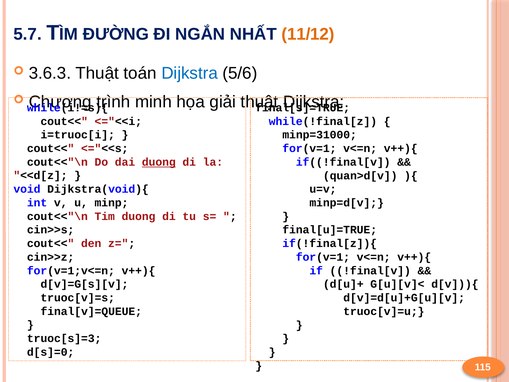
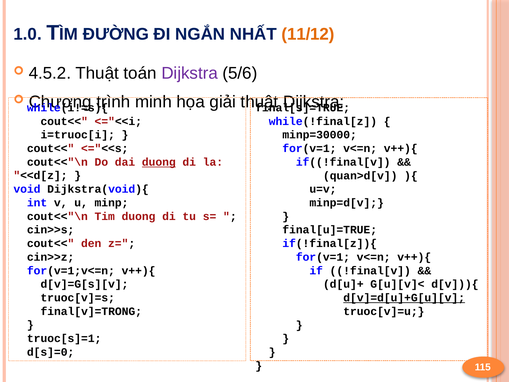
5.7: 5.7 -> 1.0
3.6.3: 3.6.3 -> 4.5.2
Dijkstra at (190, 73) colour: blue -> purple
minp=31000: minp=31000 -> minp=30000
d[v]=d[u]+G[u][v underline: none -> present
final[v]=QUEUE: final[v]=QUEUE -> final[v]=TRONG
truoc[s]=3: truoc[s]=3 -> truoc[s]=1
